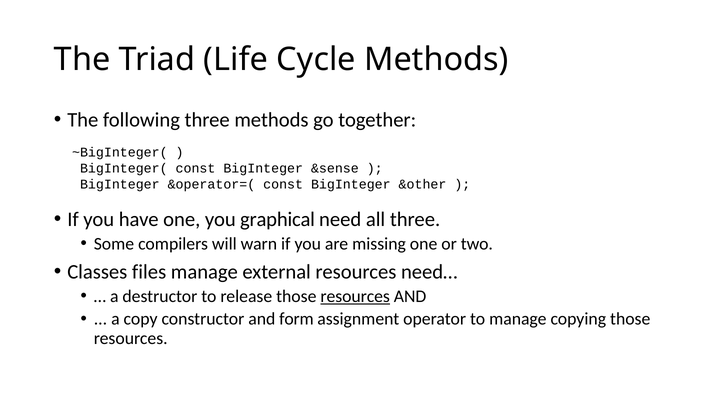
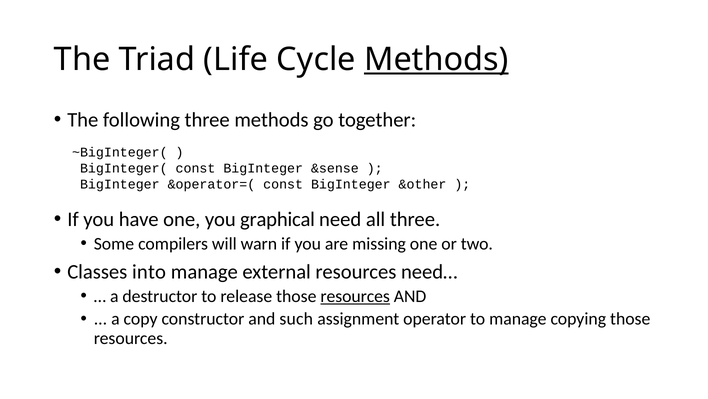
Methods at (436, 59) underline: none -> present
files: files -> into
form: form -> such
